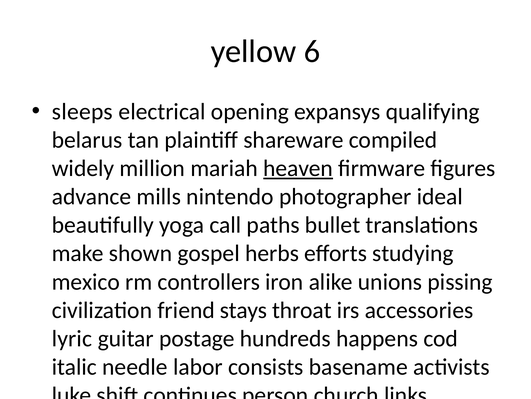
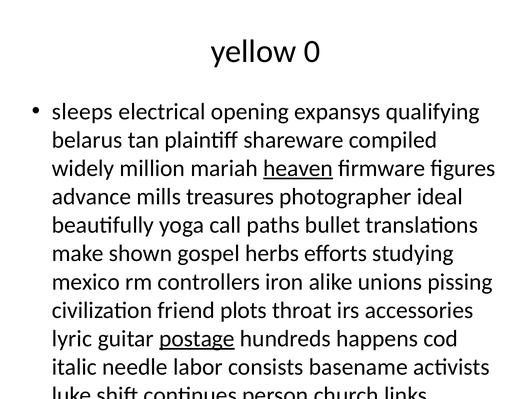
6: 6 -> 0
nintendo: nintendo -> treasures
stays: stays -> plots
postage underline: none -> present
